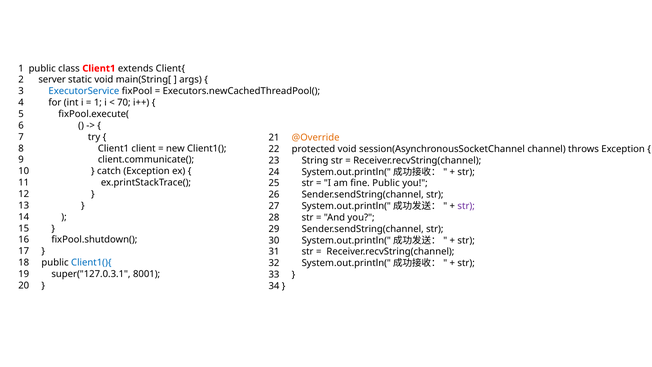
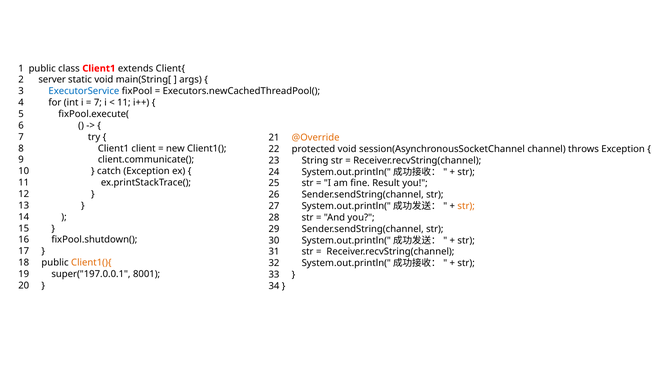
1 at (98, 103): 1 -> 7
70 at (124, 103): 70 -> 11
fine Public: Public -> Result
str at (466, 206) colour: purple -> orange
Client1(){ colour: blue -> orange
super("127.0.3.1: super("127.0.3.1 -> super("197.0.0.1
